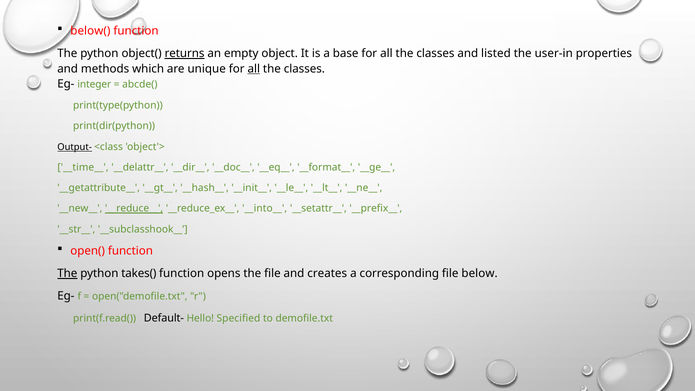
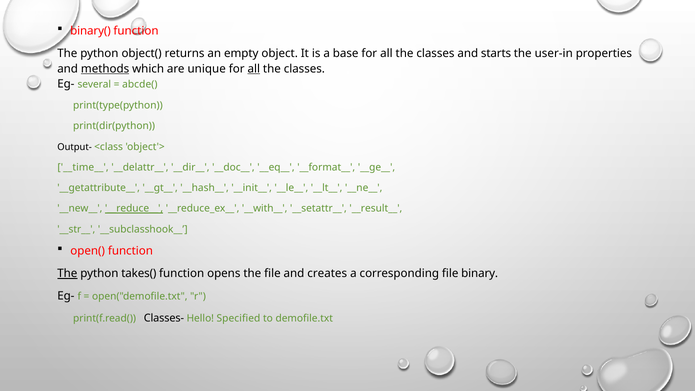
below(: below( -> binary(
returns underline: present -> none
listed: listed -> starts
methods underline: none -> present
integer: integer -> several
Output- underline: present -> none
__into__: __into__ -> __with__
__prefix__: __prefix__ -> __result__
below: below -> binary
Default-: Default- -> Classes-
